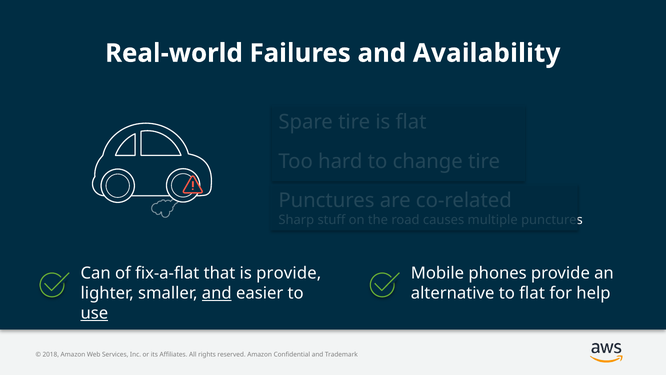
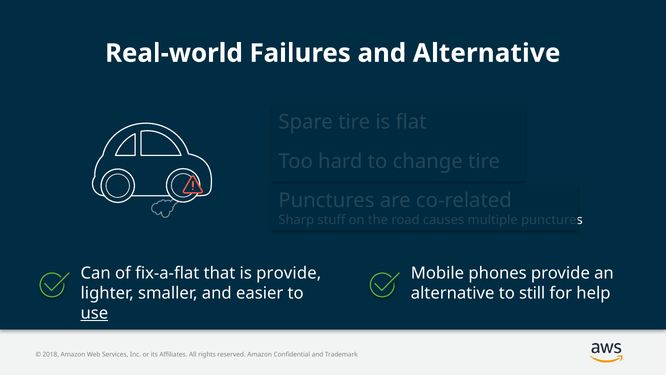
and Availability: Availability -> Alternative
and at (217, 293) underline: present -> none
to flat: flat -> still
